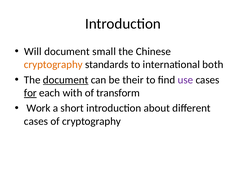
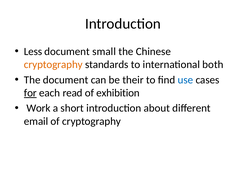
Will: Will -> Less
document at (66, 80) underline: present -> none
use colour: purple -> blue
with: with -> read
transform: transform -> exhibition
cases at (36, 122): cases -> email
